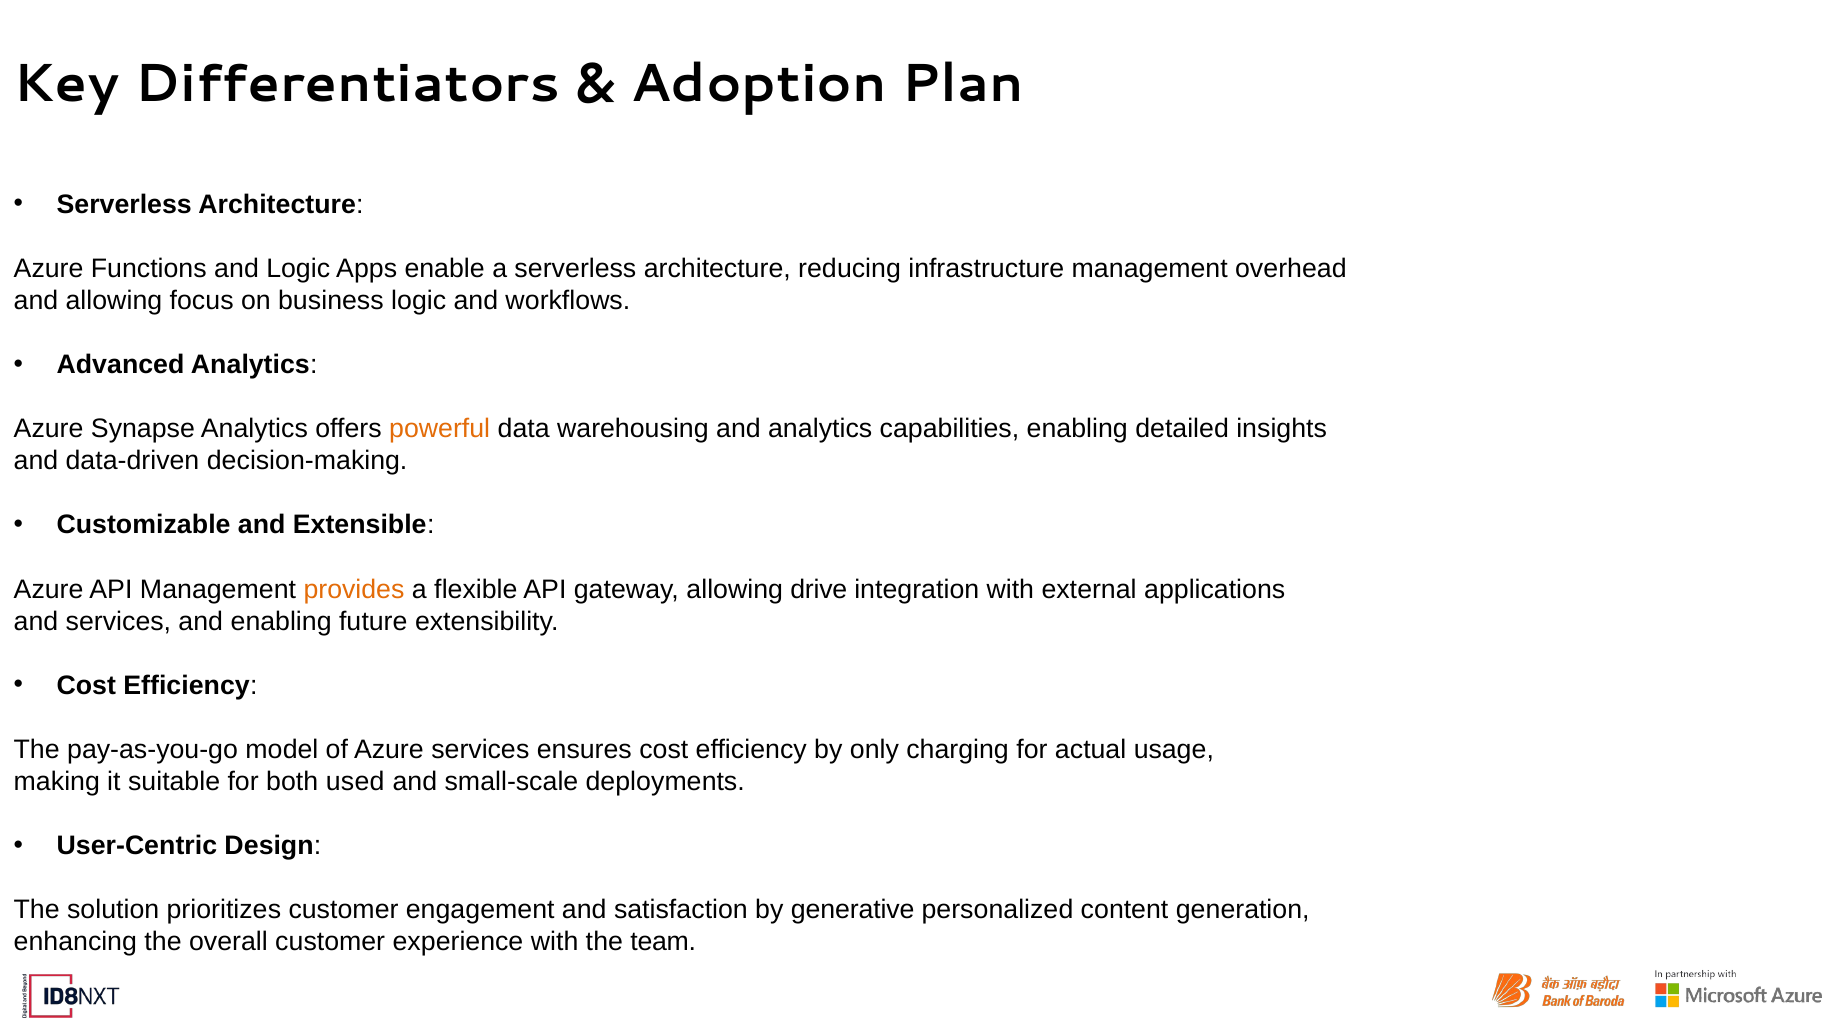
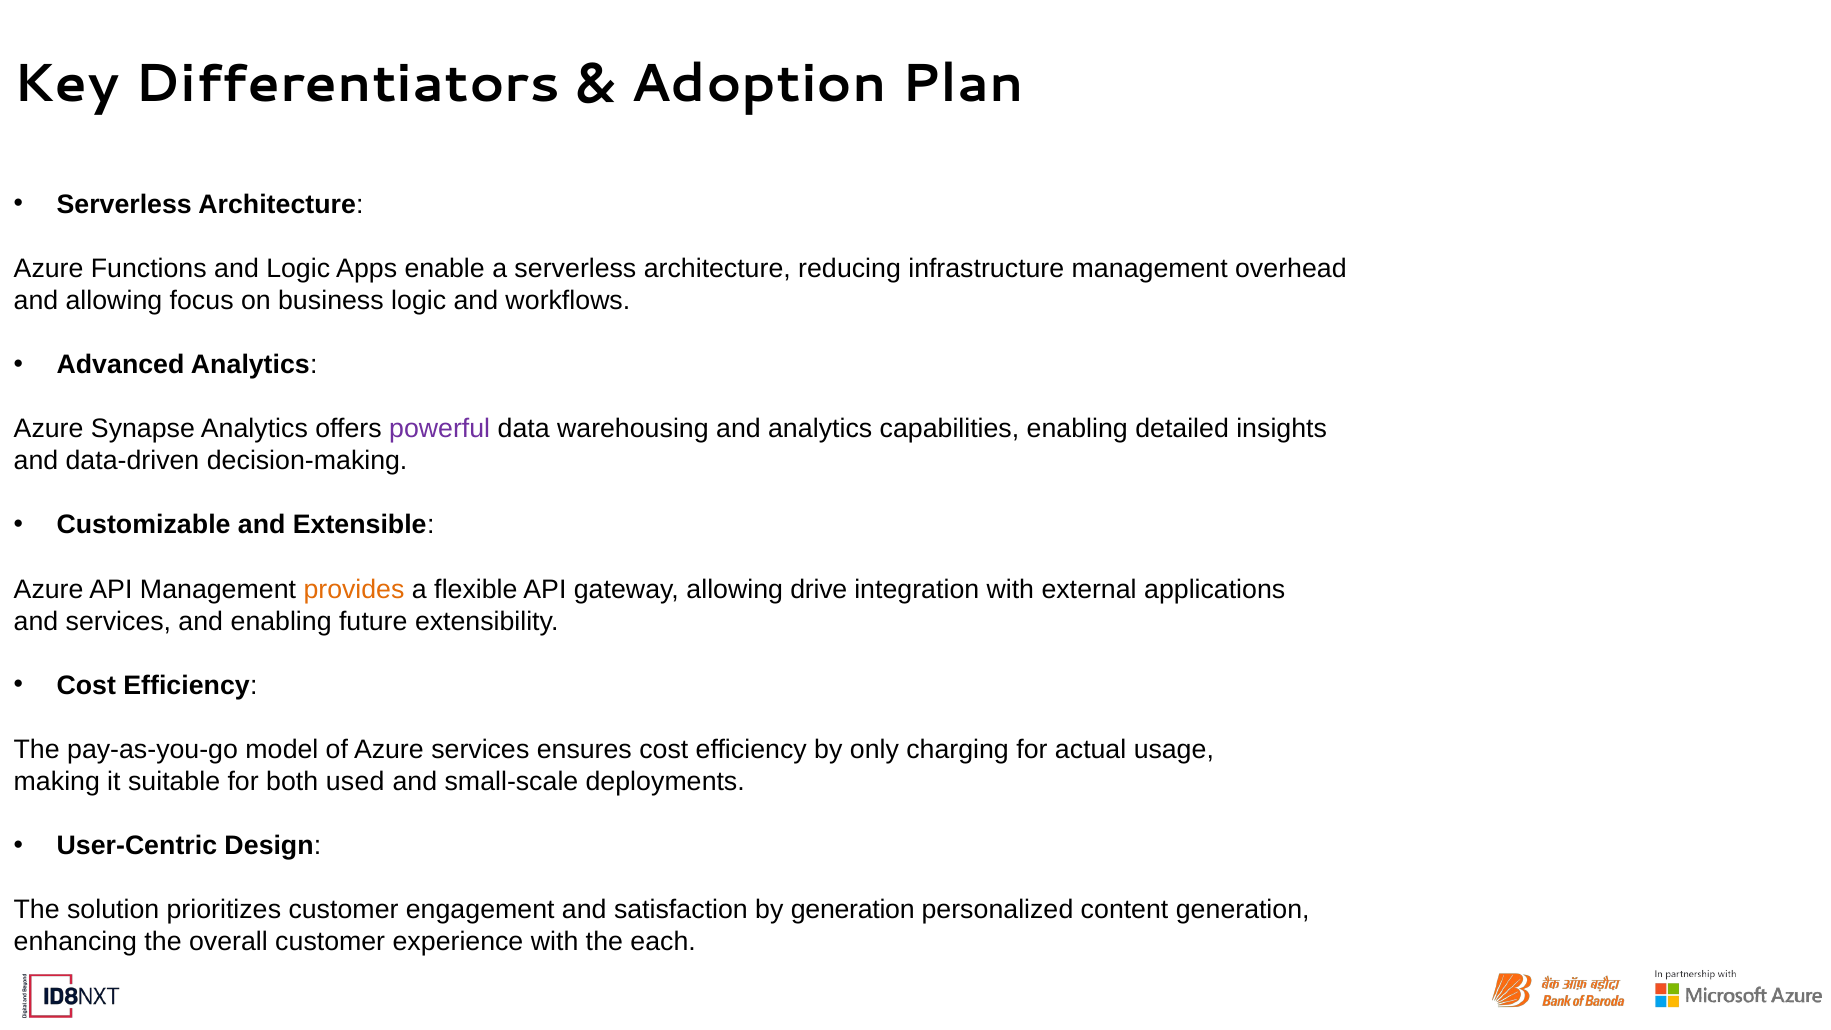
powerful colour: orange -> purple
by generative: generative -> generation
team: team -> each
